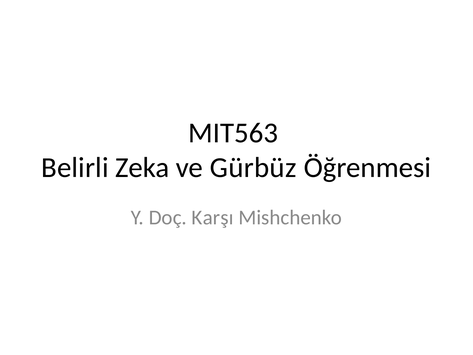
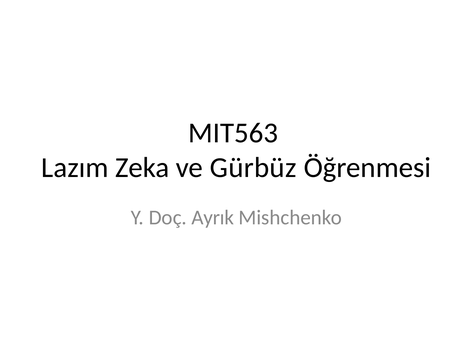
Belirli: Belirli -> Lazım
Karşı: Karşı -> Ayrık
